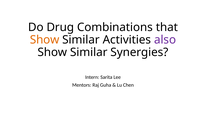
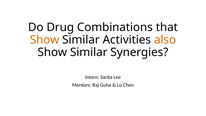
also colour: purple -> orange
